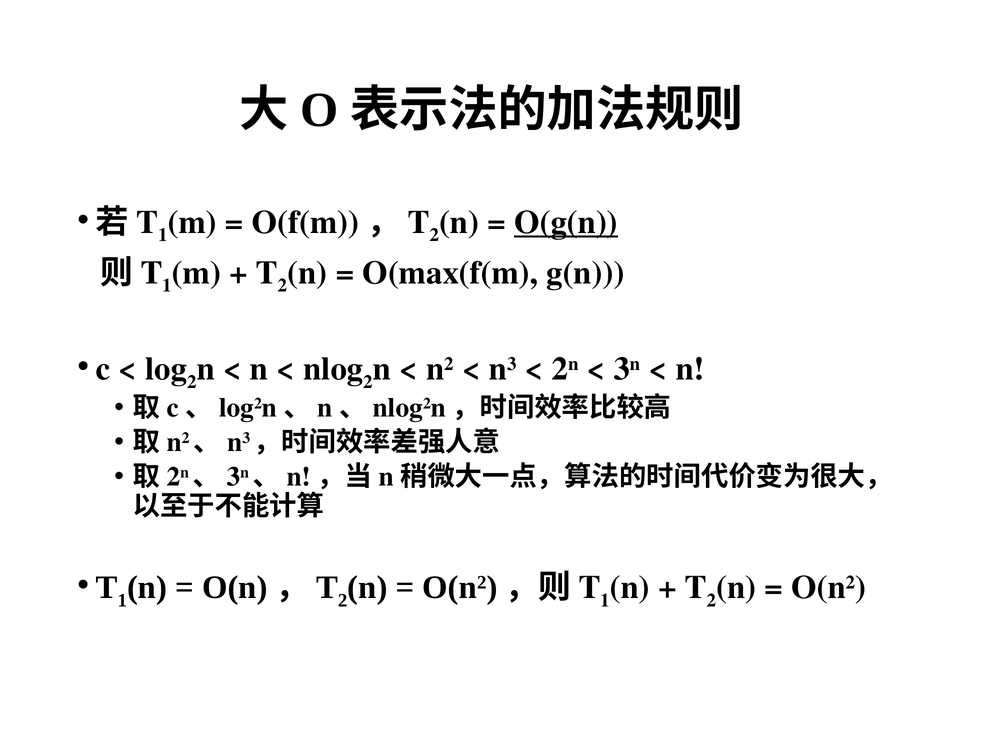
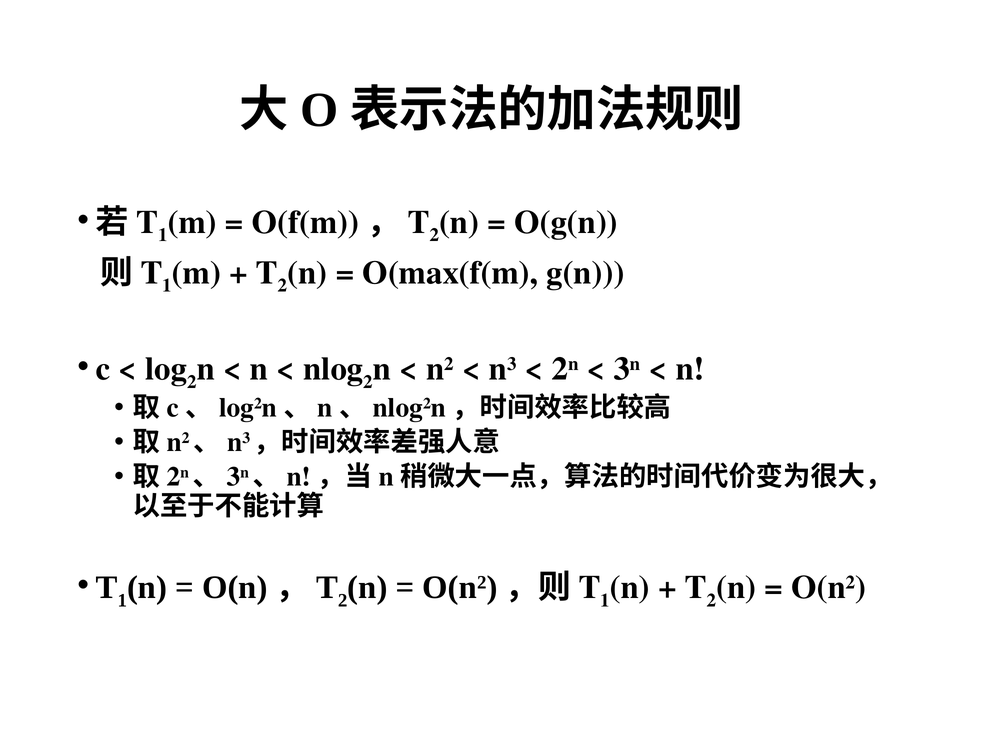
O(g(n underline: present -> none
